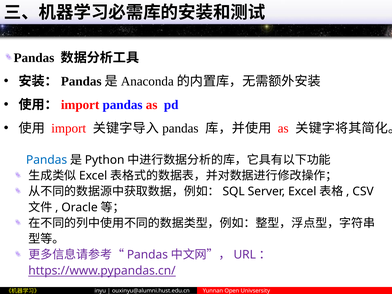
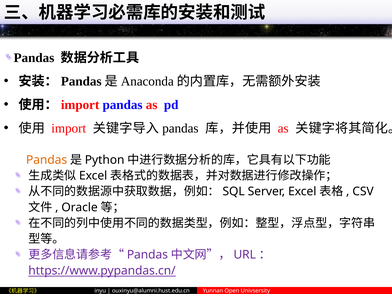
Pandas at (47, 160) colour: blue -> orange
